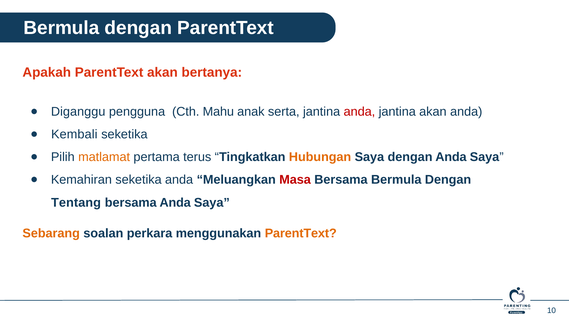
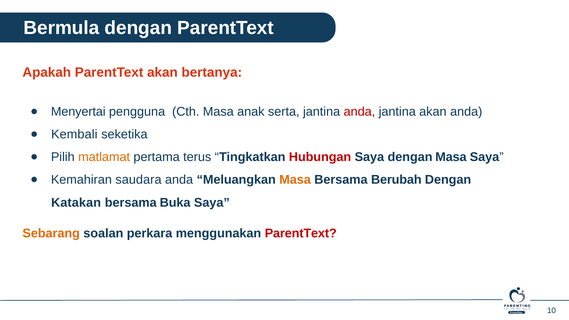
Diganggu: Diganggu -> Menyertai
Cth Mahu: Mahu -> Masa
Hubungan colour: orange -> red
dengan Anda: Anda -> Masa
Kemahiran seketika: seketika -> saudara
Masa at (295, 180) colour: red -> orange
Bersama Bermula: Bermula -> Berubah
Tentang: Tentang -> Katakan
bersama Anda: Anda -> Buka
ParentText at (301, 233) colour: orange -> red
